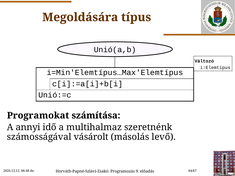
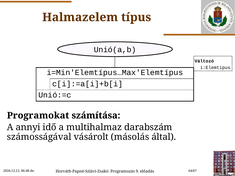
Megoldására: Megoldására -> Halmazelem
szeretnénk: szeretnénk -> darabszám
levő: levő -> által
